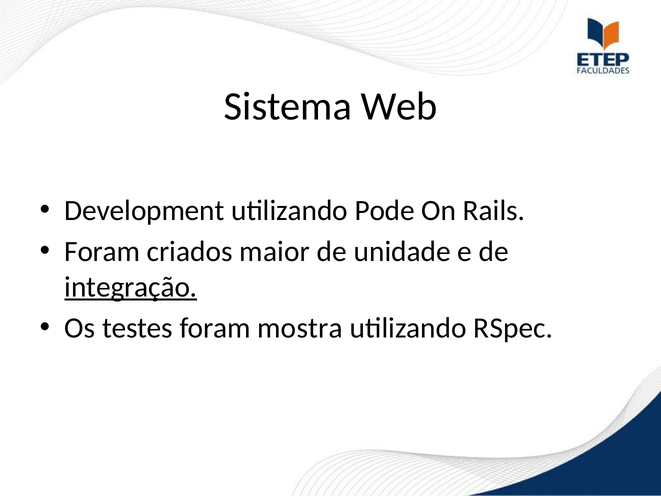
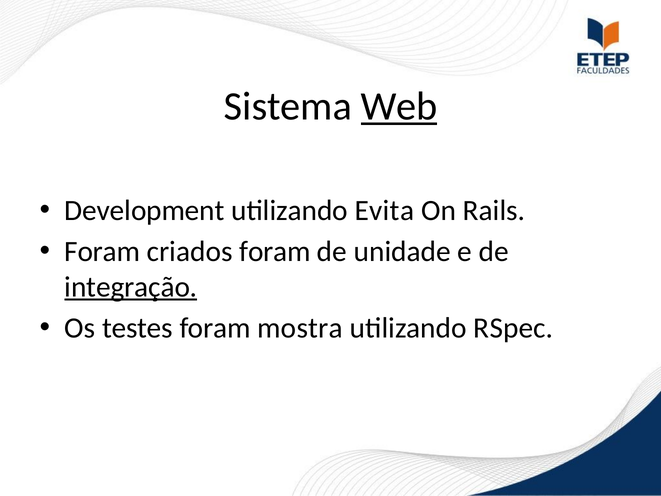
Web underline: none -> present
Pode: Pode -> Evita
criados maior: maior -> foram
